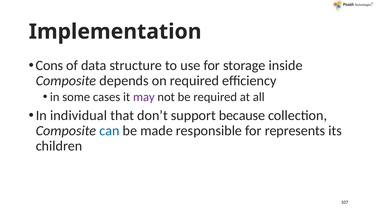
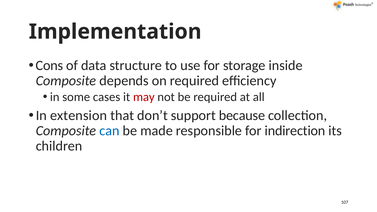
may colour: purple -> red
individual: individual -> extension
represents: represents -> indirection
